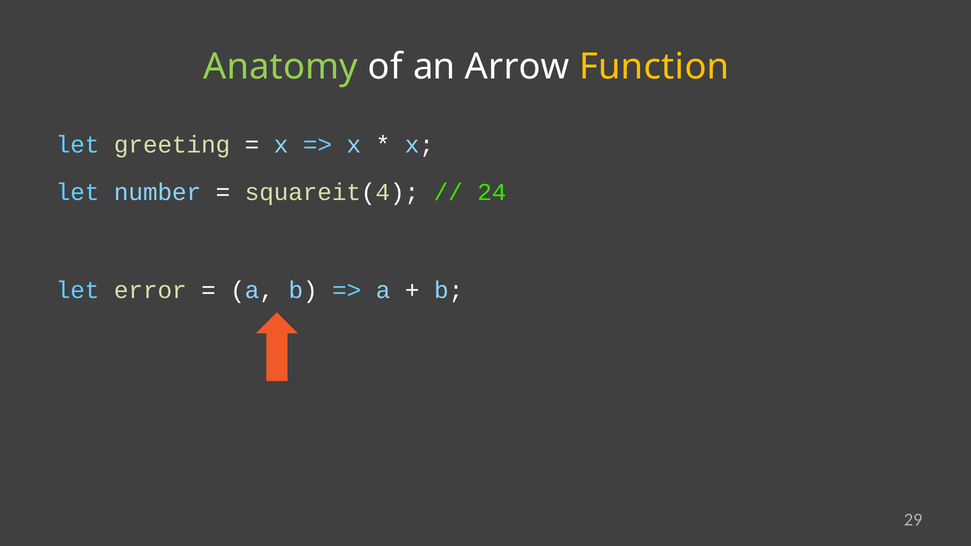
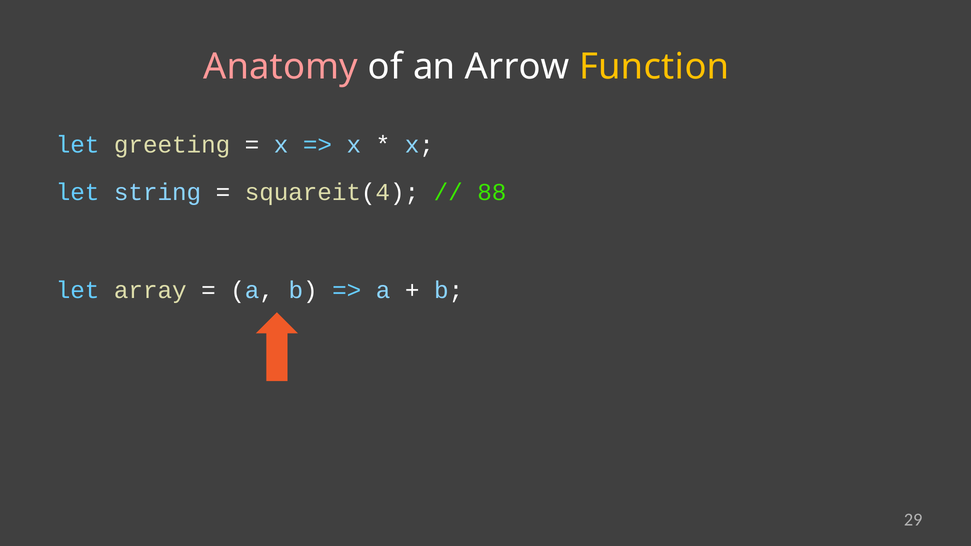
Anatomy colour: light green -> pink
number: number -> string
24: 24 -> 88
error: error -> array
